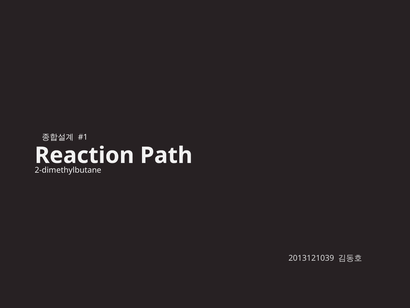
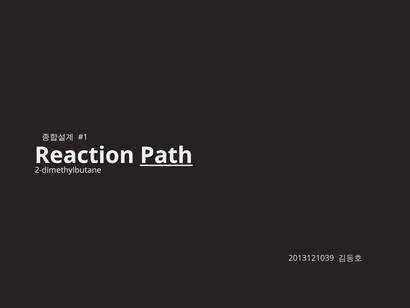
Path underline: none -> present
